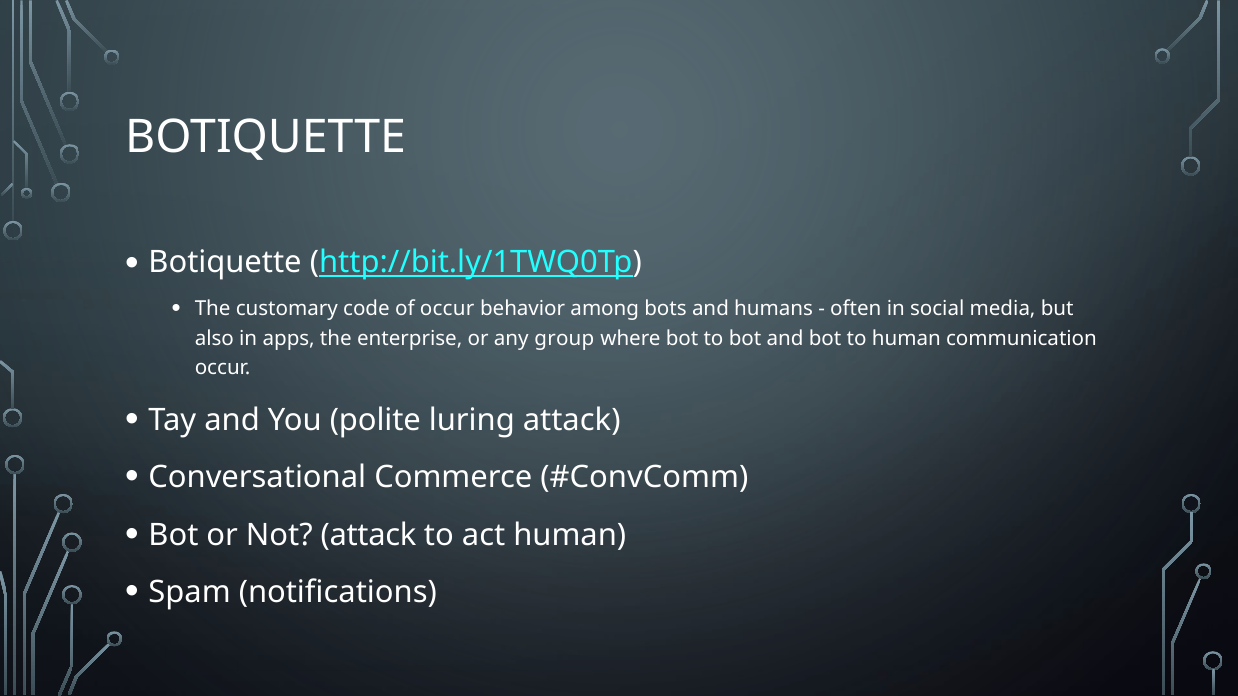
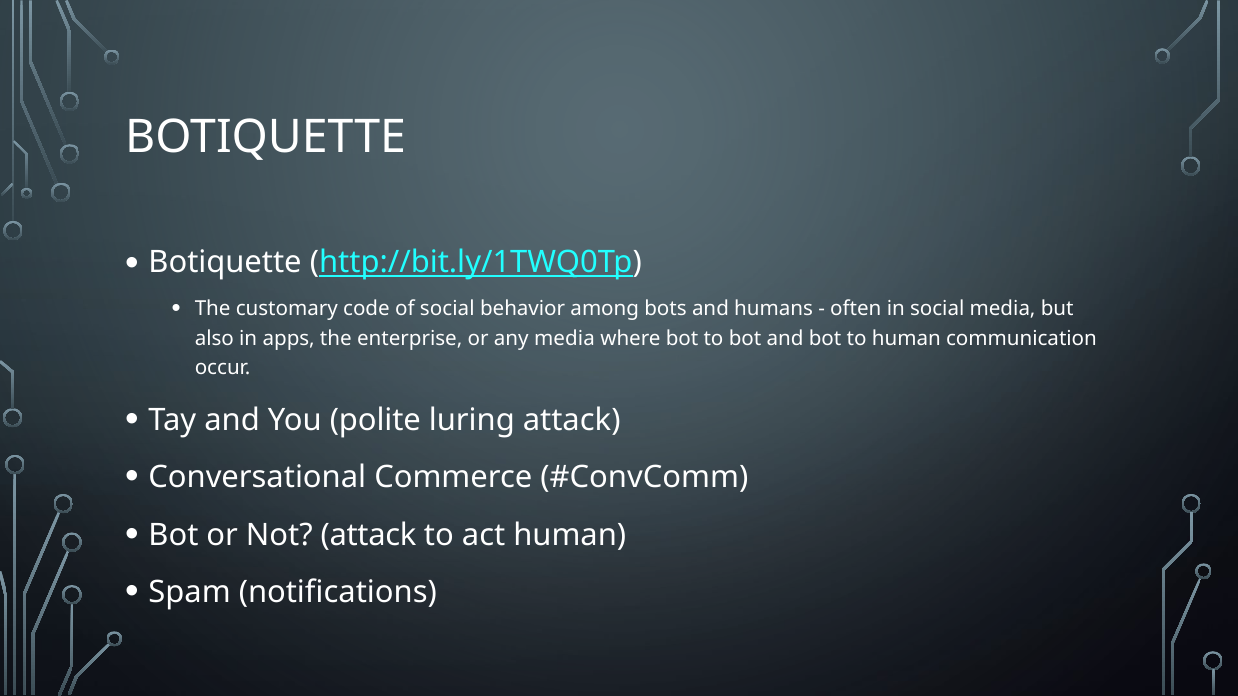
of occur: occur -> social
any group: group -> media
